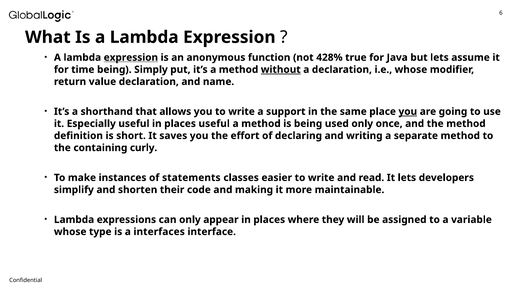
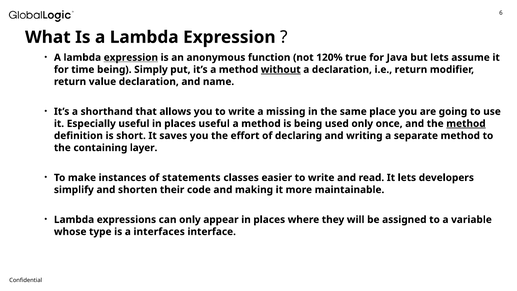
428%: 428% -> 120%
i.e whose: whose -> return
support: support -> missing
you at (408, 111) underline: present -> none
method at (466, 124) underline: none -> present
curly: curly -> layer
